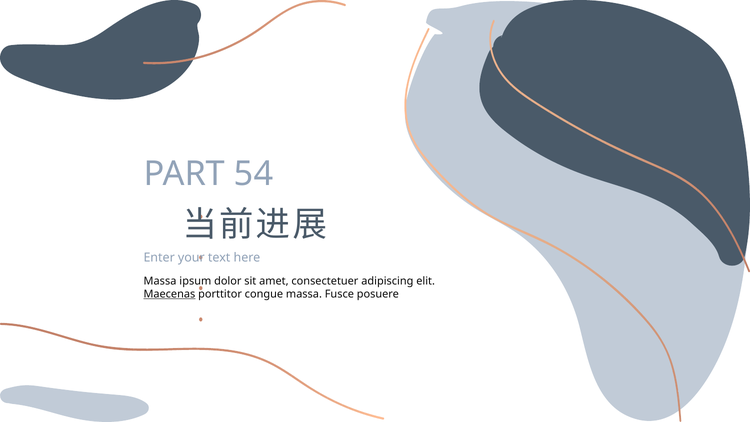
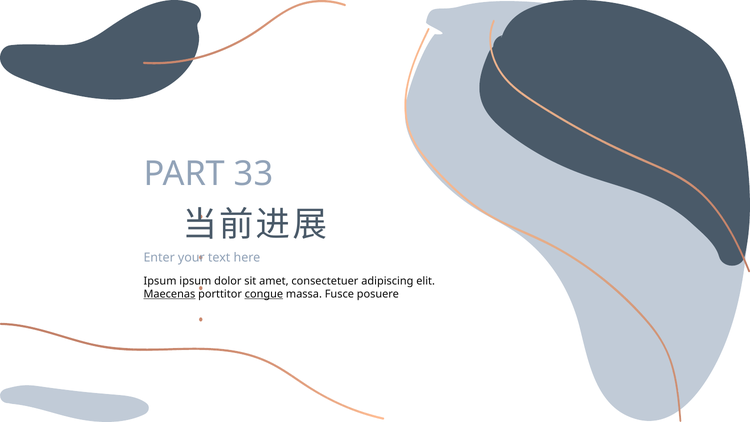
54: 54 -> 33
Massa at (160, 281): Massa -> Ipsum
congue underline: none -> present
